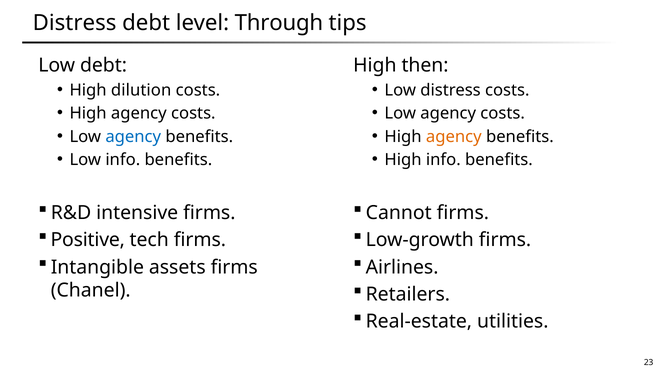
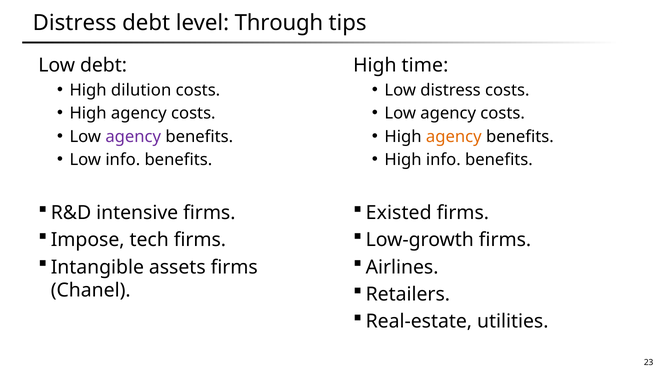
then: then -> time
agency at (133, 137) colour: blue -> purple
Cannot: Cannot -> Existed
Positive: Positive -> Impose
